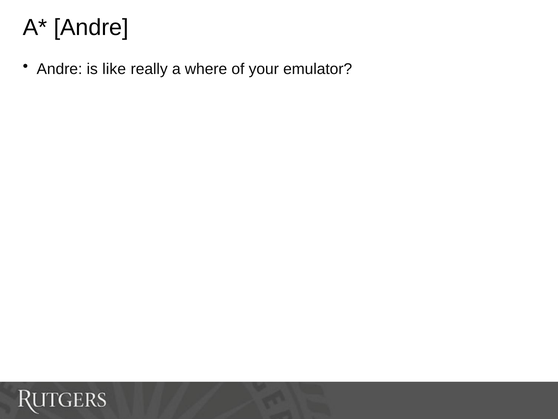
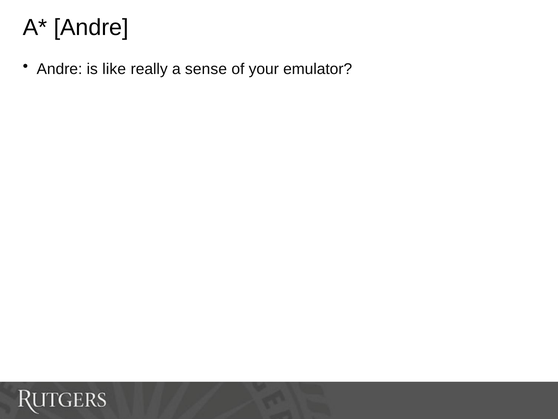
where: where -> sense
